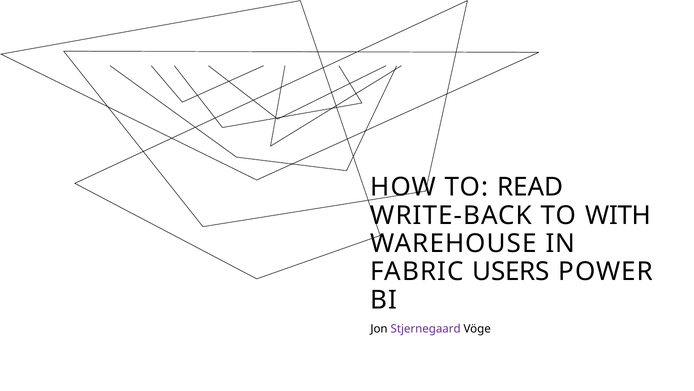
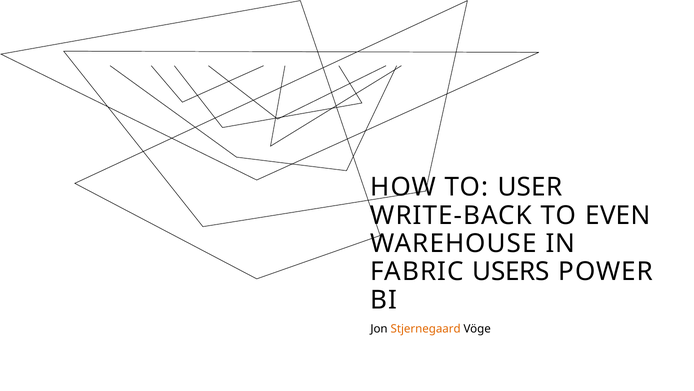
READ: READ -> USER
WITH: WITH -> EVEN
Stjernegaard colour: purple -> orange
